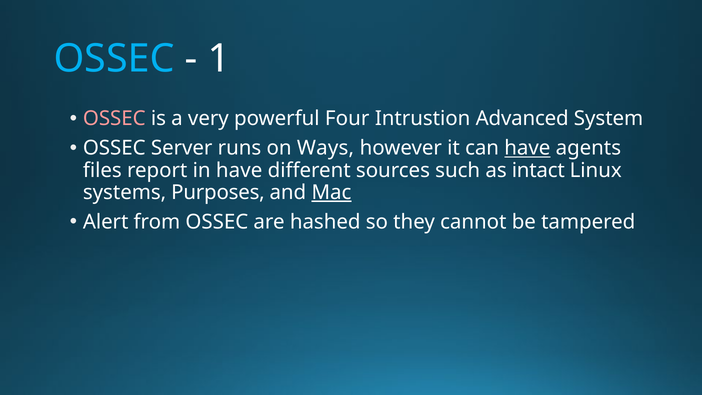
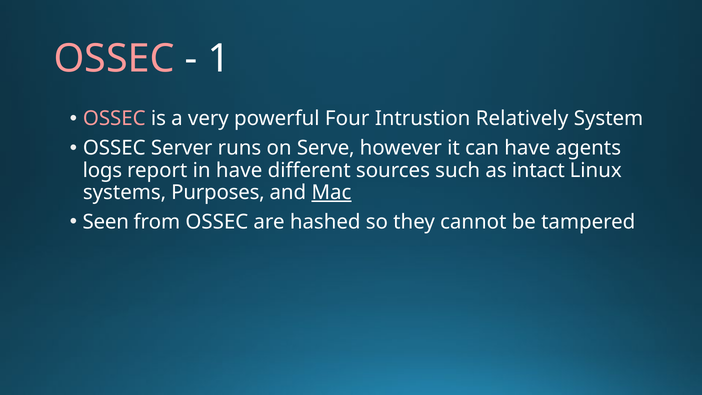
OSSEC at (114, 59) colour: light blue -> pink
Advanced: Advanced -> Relatively
Ways: Ways -> Serve
have at (527, 148) underline: present -> none
files: files -> logs
Alert: Alert -> Seen
